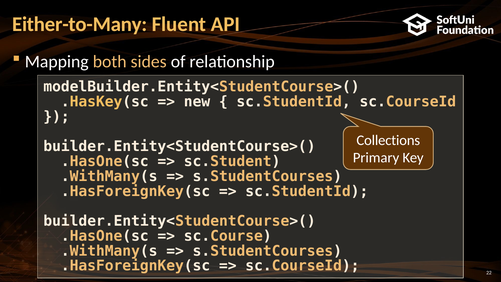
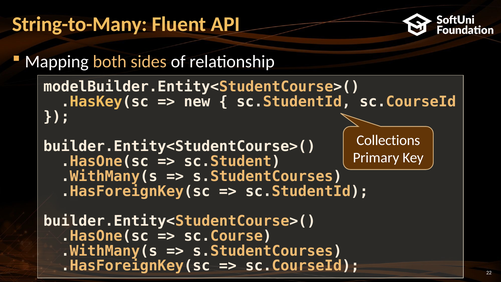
Either-to-Many: Either-to-Many -> String-to-Many
